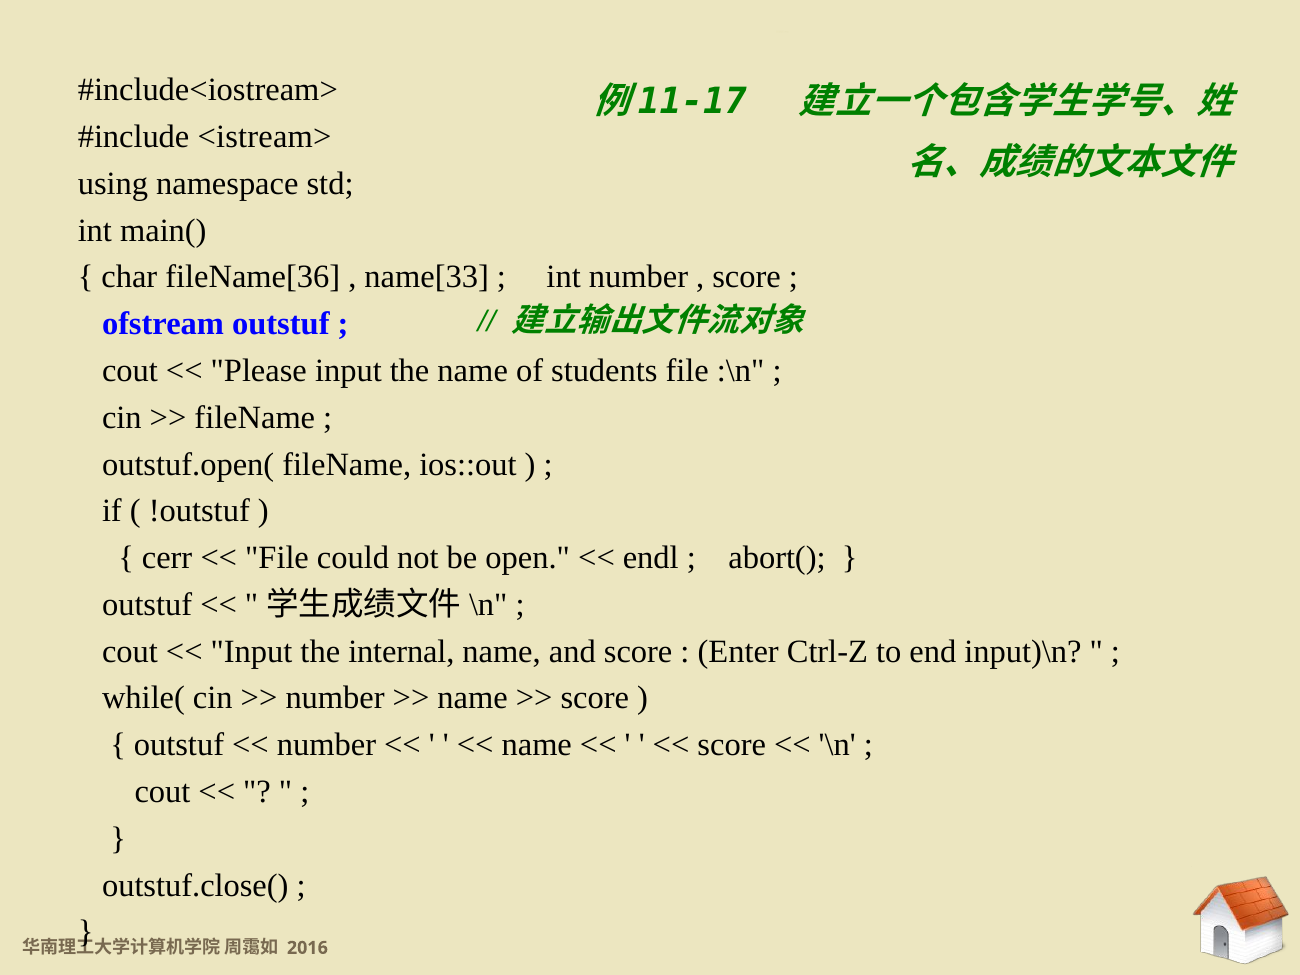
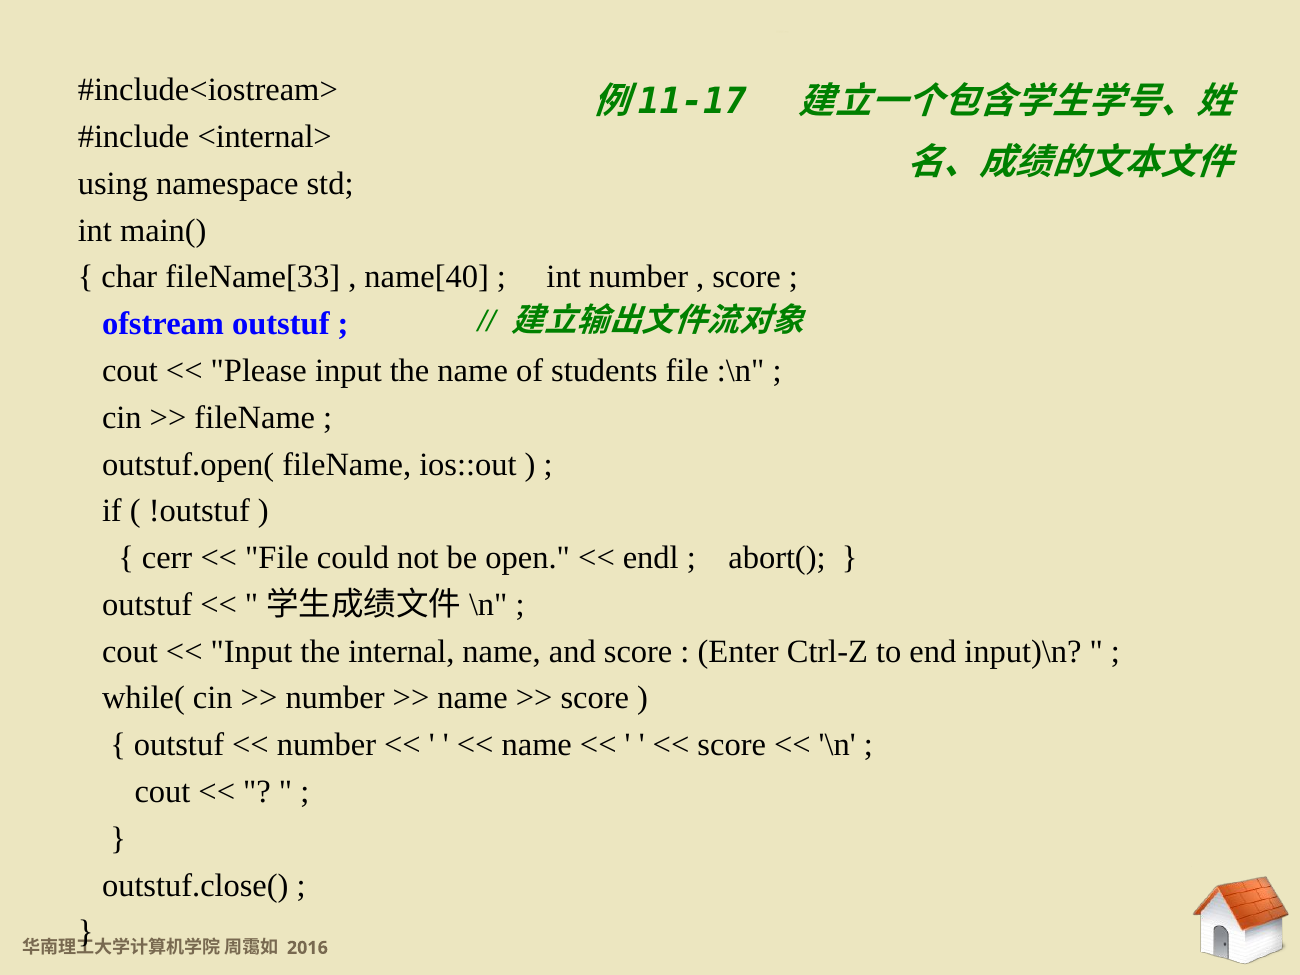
<istream>: <istream> -> <internal>
fileName[36: fileName[36 -> fileName[33
name[33: name[33 -> name[40
